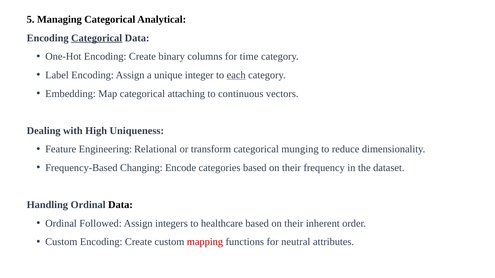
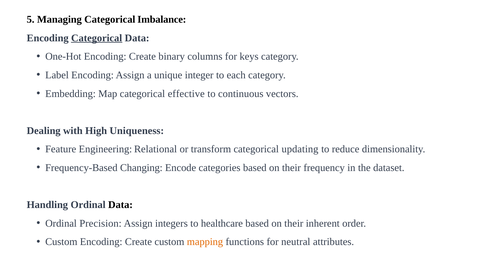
Analytical: Analytical -> Imbalance
time: time -> keys
each underline: present -> none
attaching: attaching -> effective
munging: munging -> updating
Followed: Followed -> Precision
mapping colour: red -> orange
